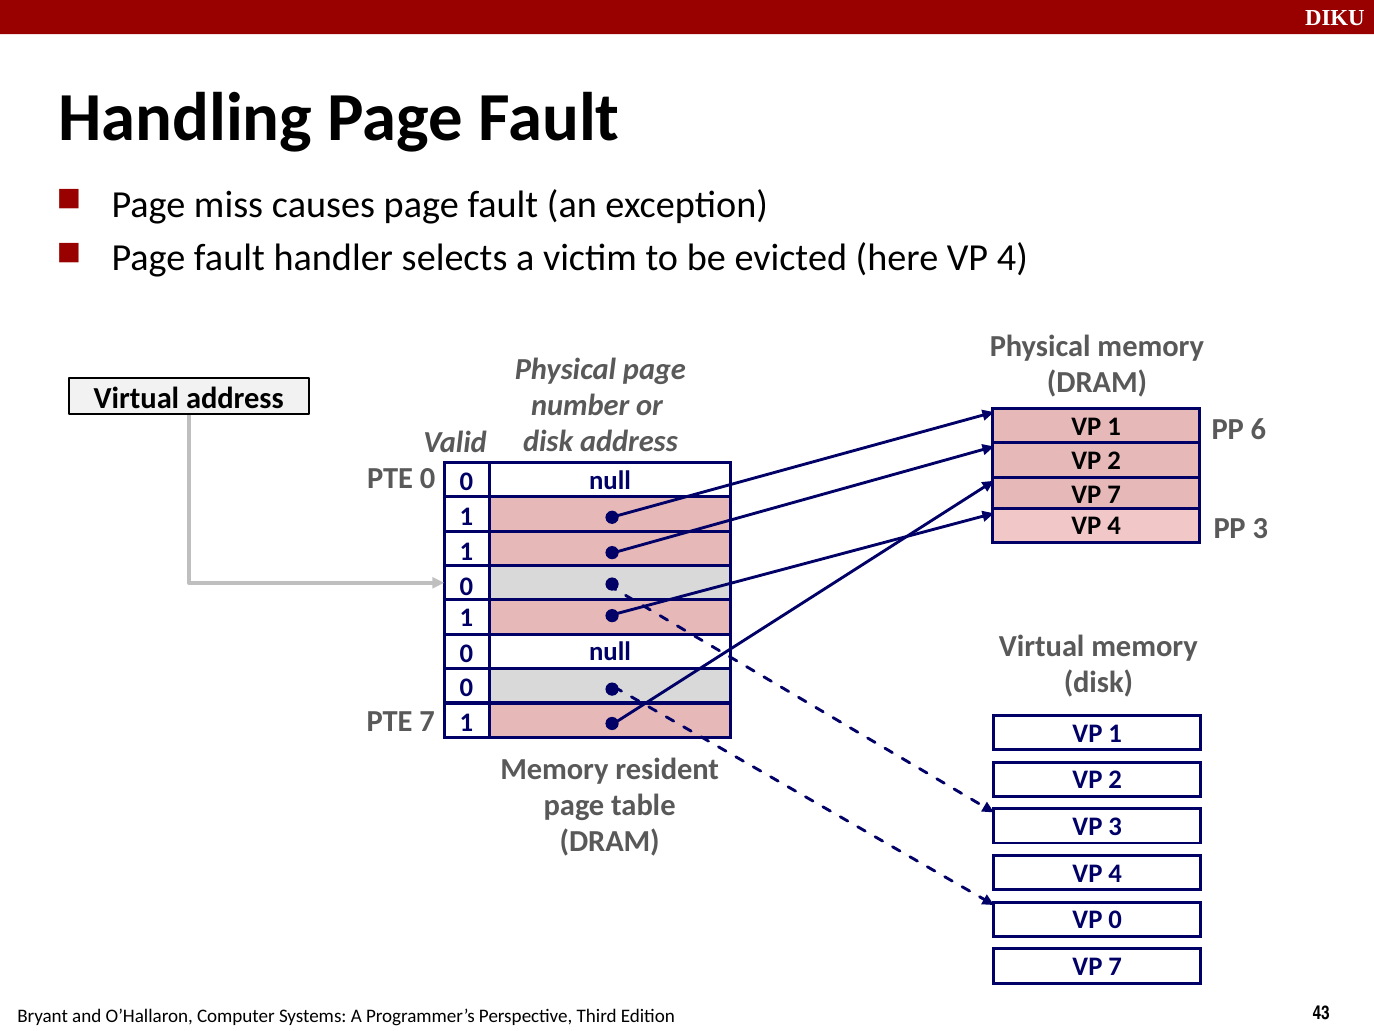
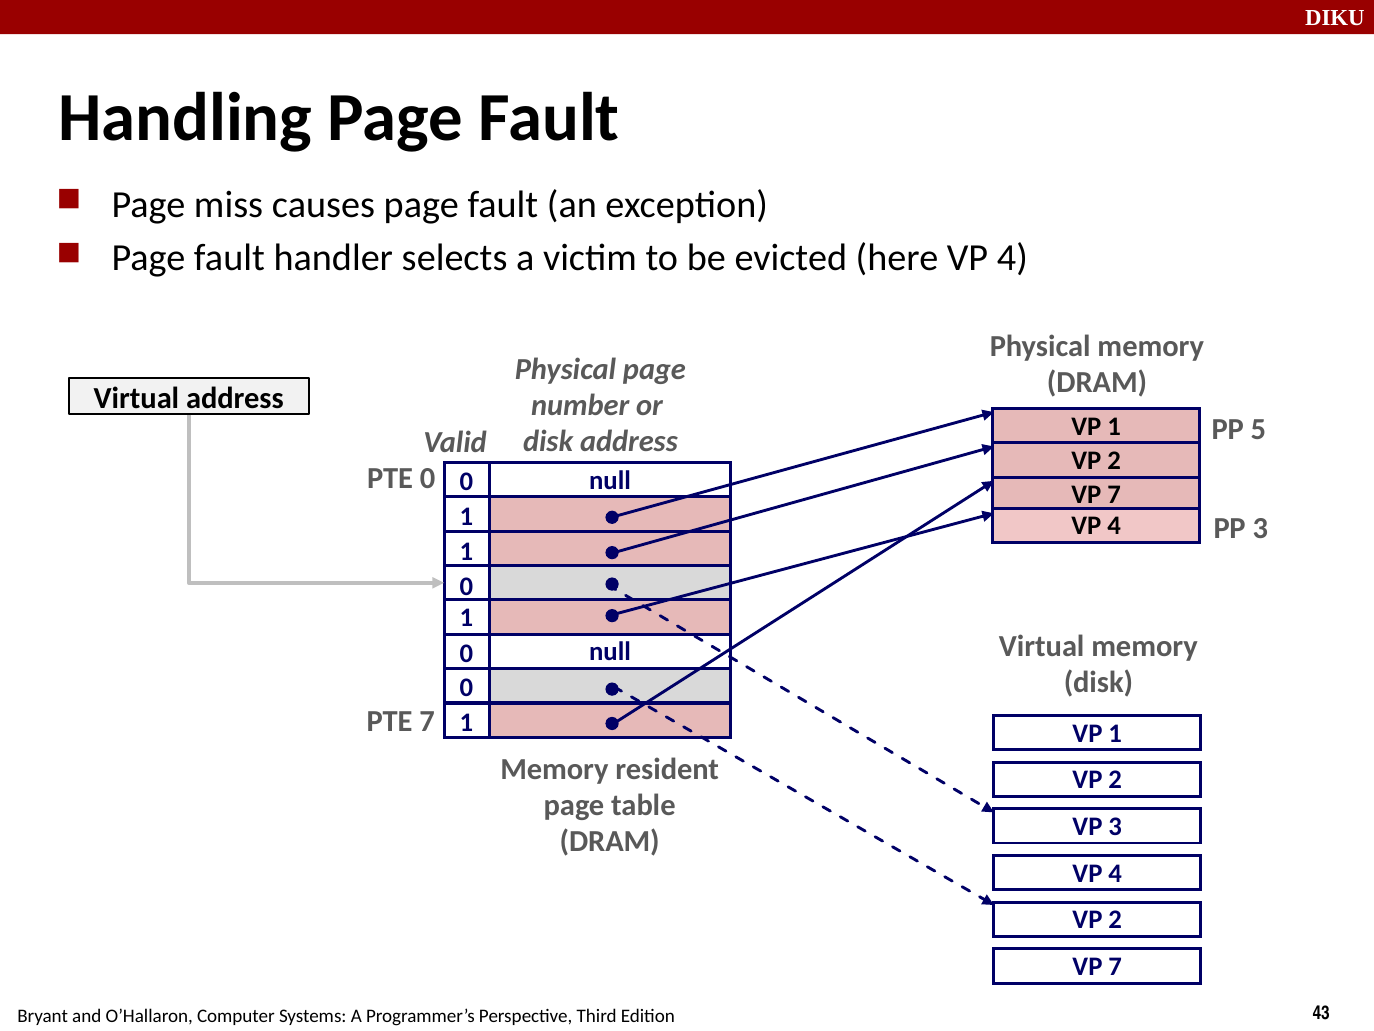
6: 6 -> 5
0 at (1115, 920): 0 -> 2
